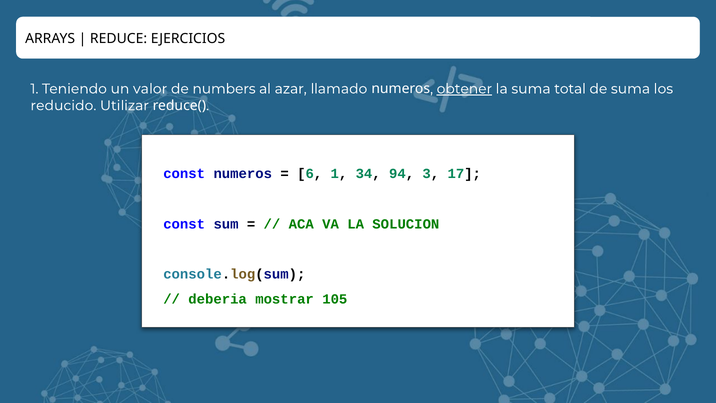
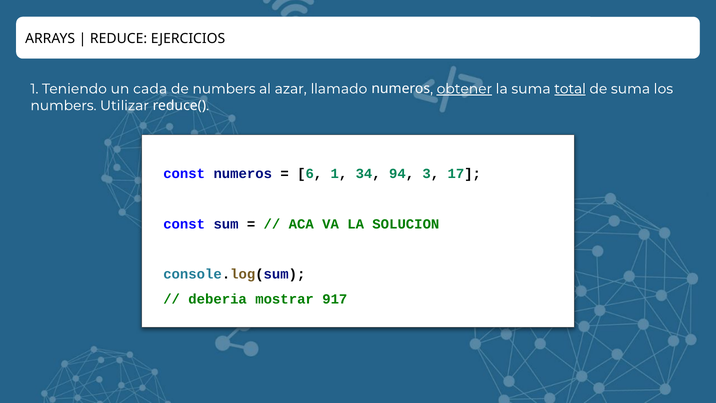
valor: valor -> cada
total underline: none -> present
reducido at (63, 106): reducido -> numbers
105: 105 -> 917
